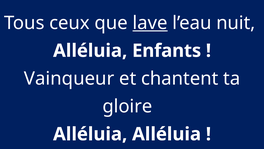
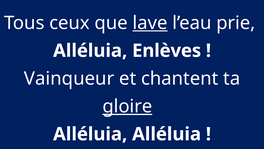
nuit: nuit -> prie
Enfants: Enfants -> Enlèves
gloire underline: none -> present
